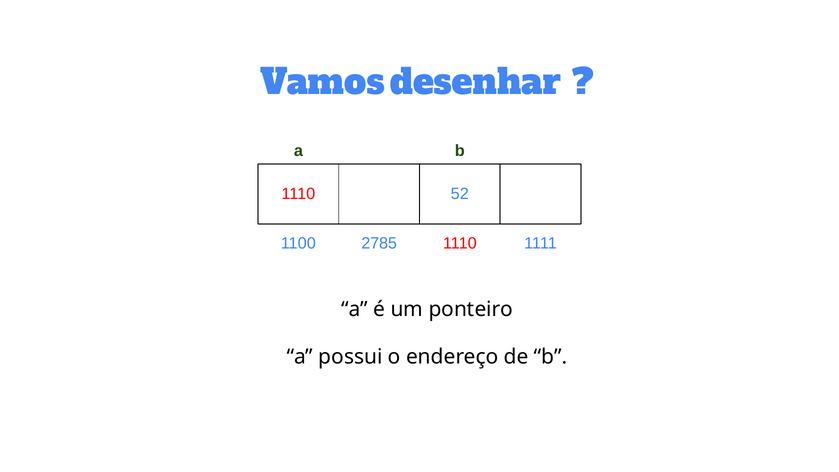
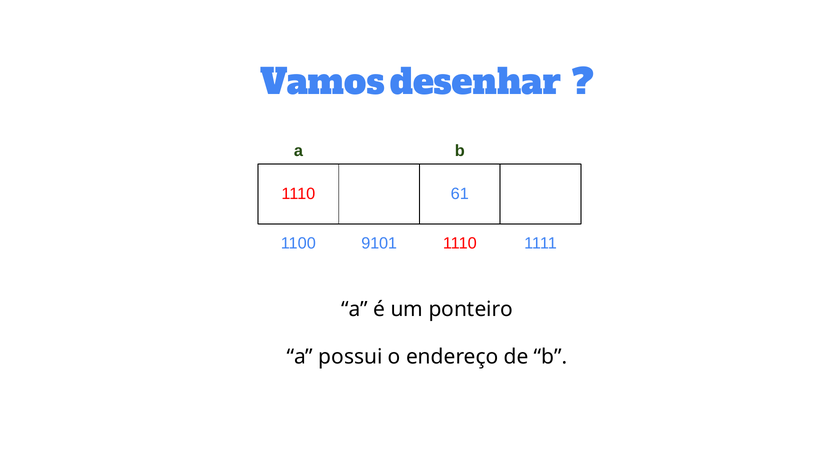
52: 52 -> 61
2785: 2785 -> 9101
